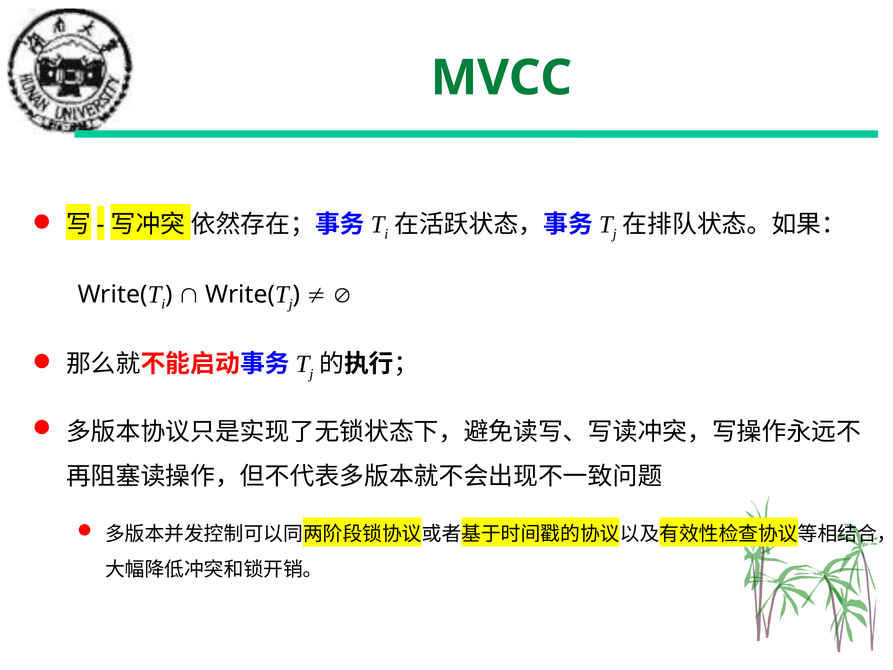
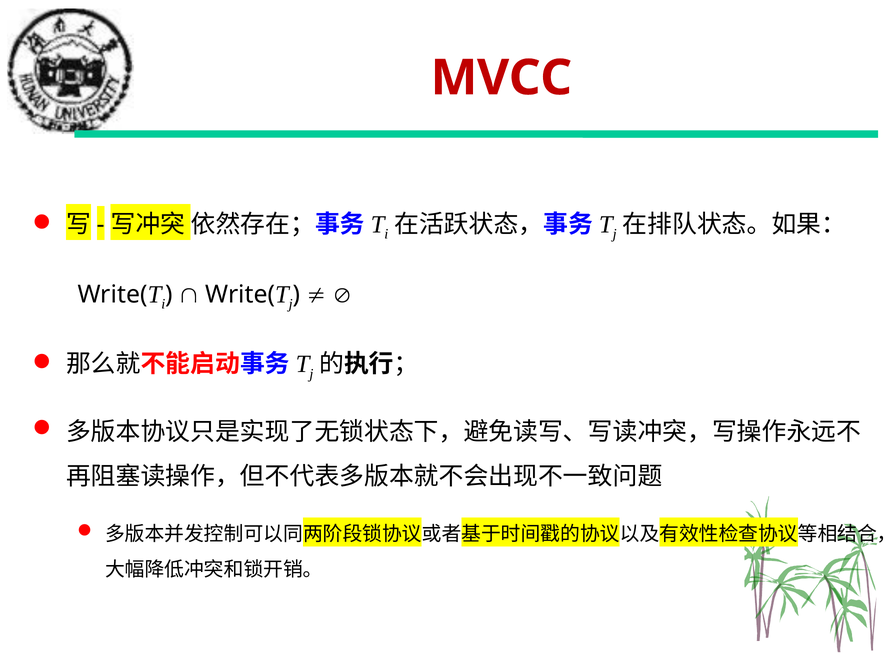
MVCC colour: green -> red
